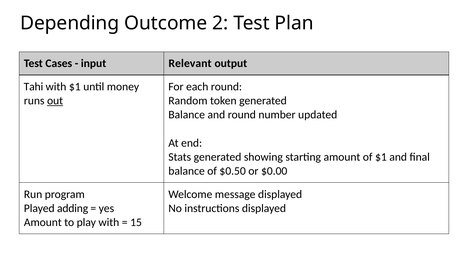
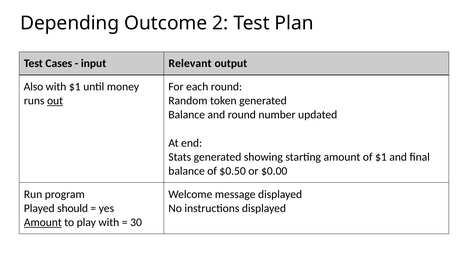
Tahi: Tahi -> Also
adding: adding -> should
Amount at (43, 223) underline: none -> present
15: 15 -> 30
